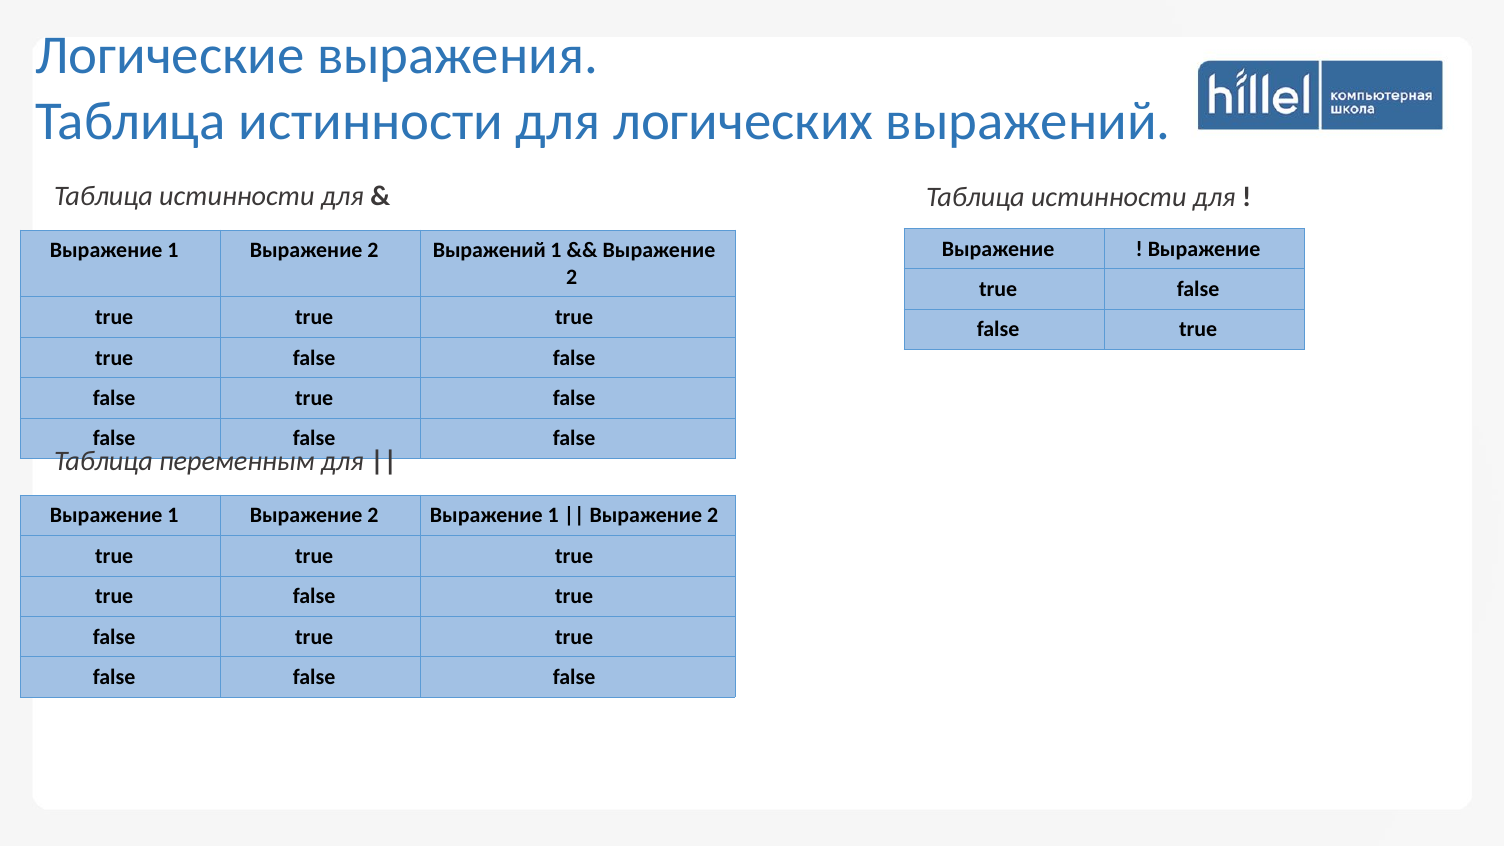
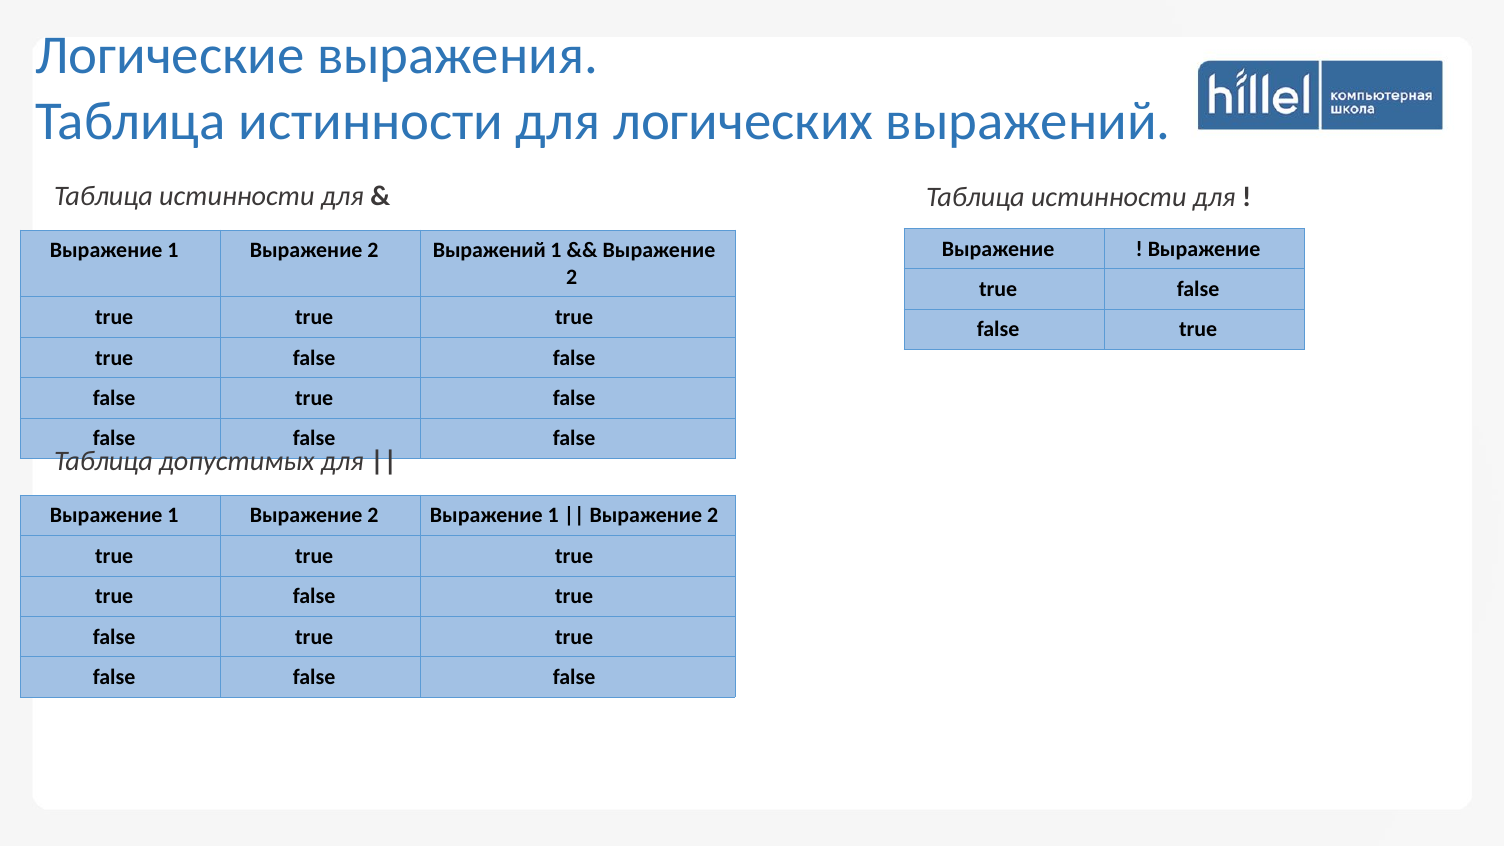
переменным: переменным -> допустимых
